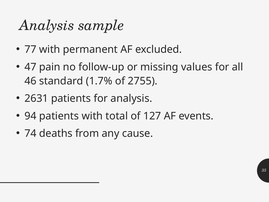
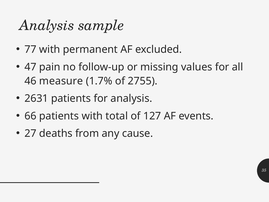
standard: standard -> measure
94: 94 -> 66
74: 74 -> 27
